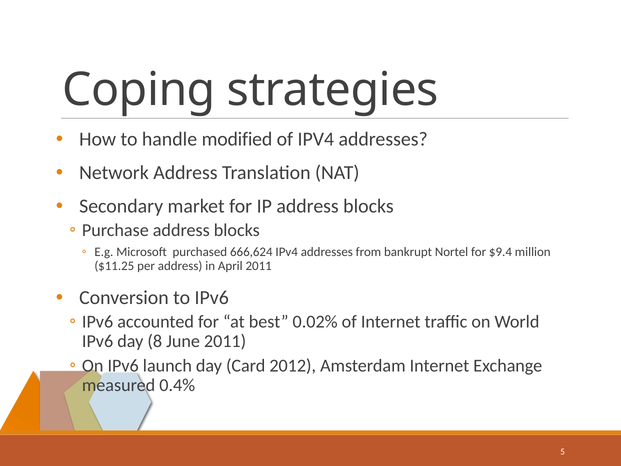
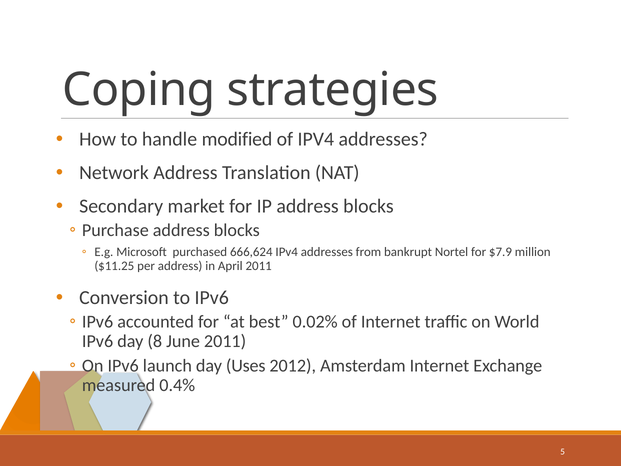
$9.4: $9.4 -> $7.9
Card: Card -> Uses
